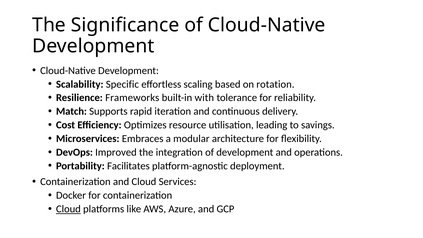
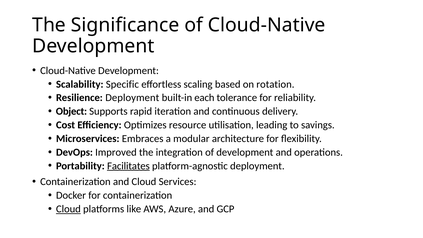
Resilience Frameworks: Frameworks -> Deployment
with: with -> each
Match: Match -> Object
Facilitates underline: none -> present
